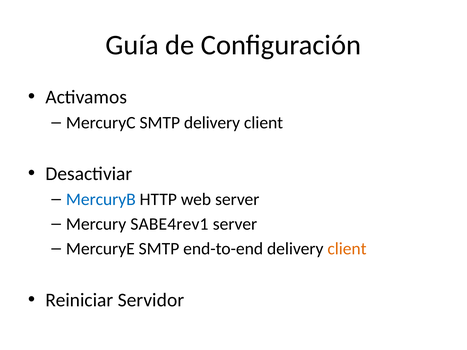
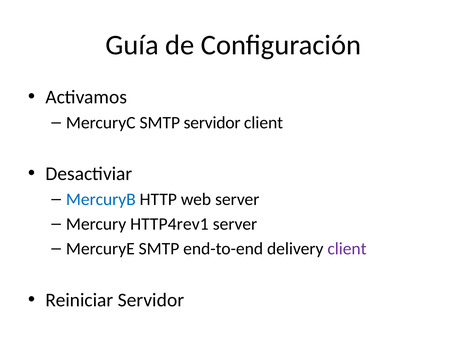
SMTP delivery: delivery -> servidor
SABE4rev1: SABE4rev1 -> HTTP4rev1
client at (347, 249) colour: orange -> purple
